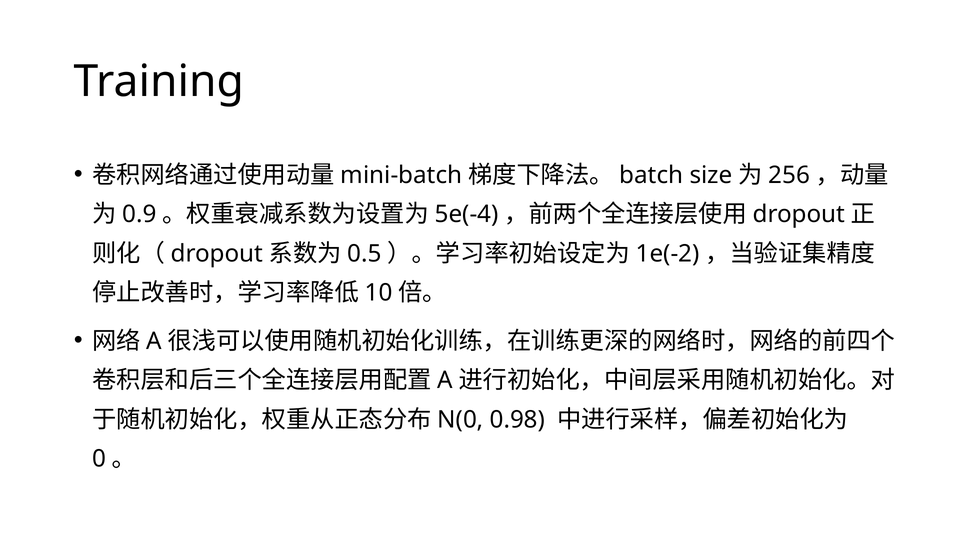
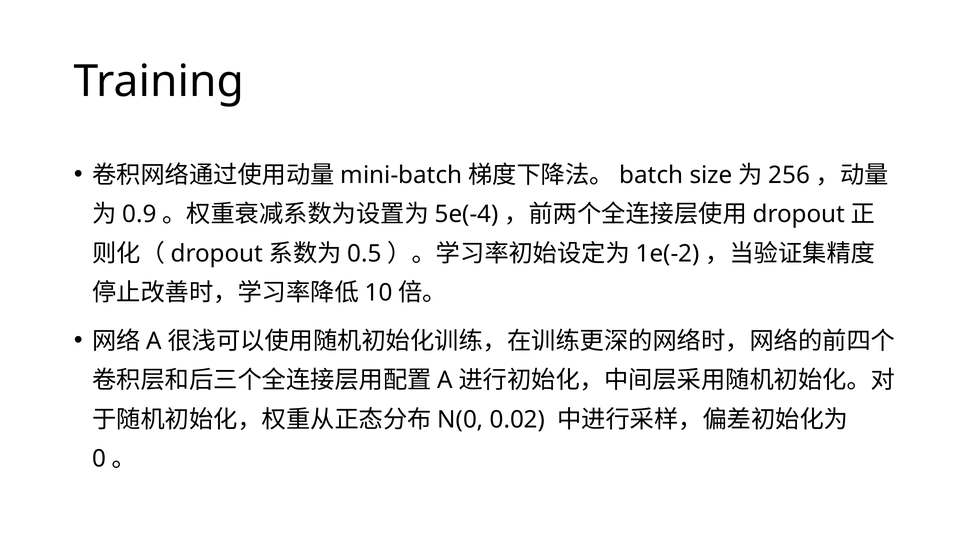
0.98: 0.98 -> 0.02
